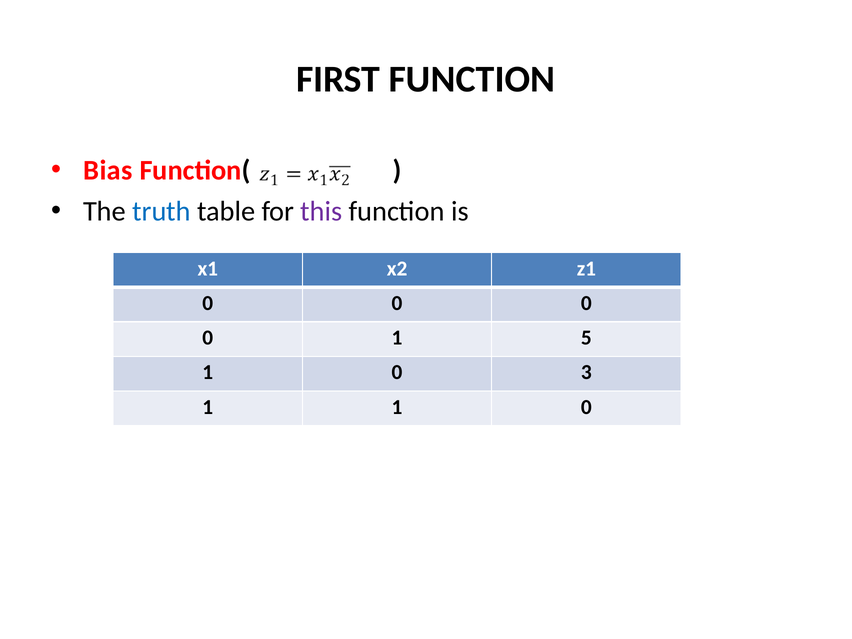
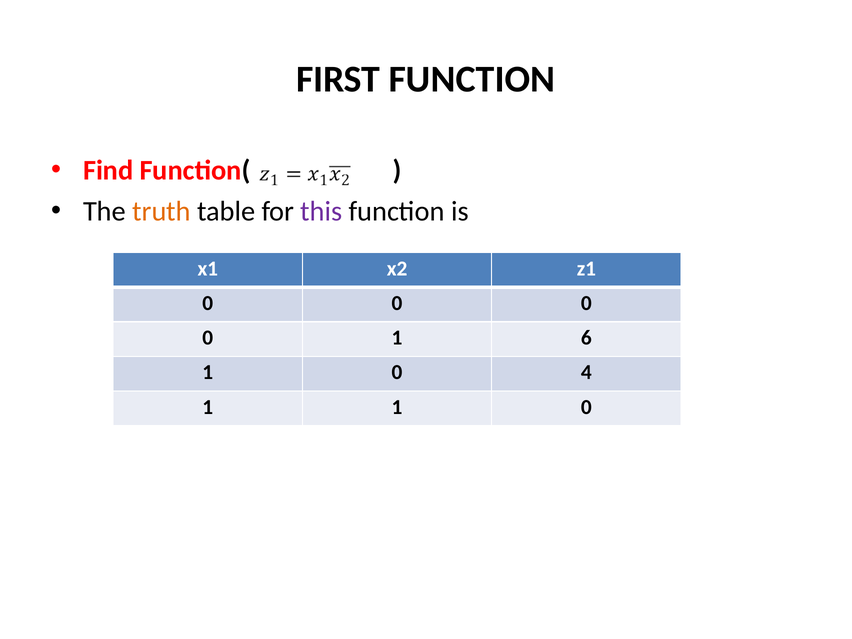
Bias: Bias -> Find
truth colour: blue -> orange
5: 5 -> 6
3: 3 -> 4
